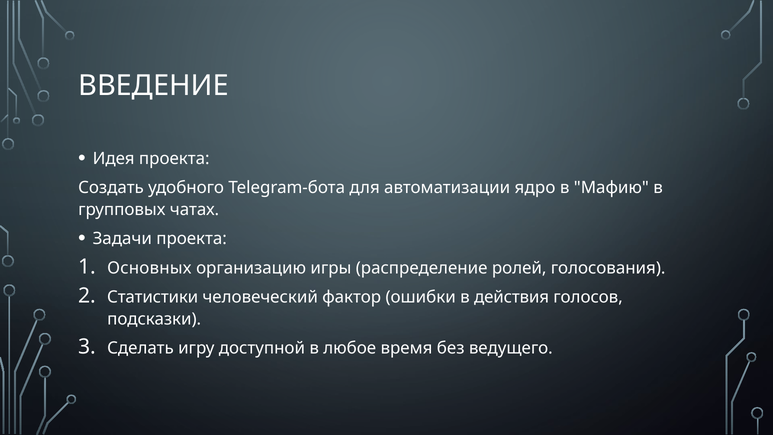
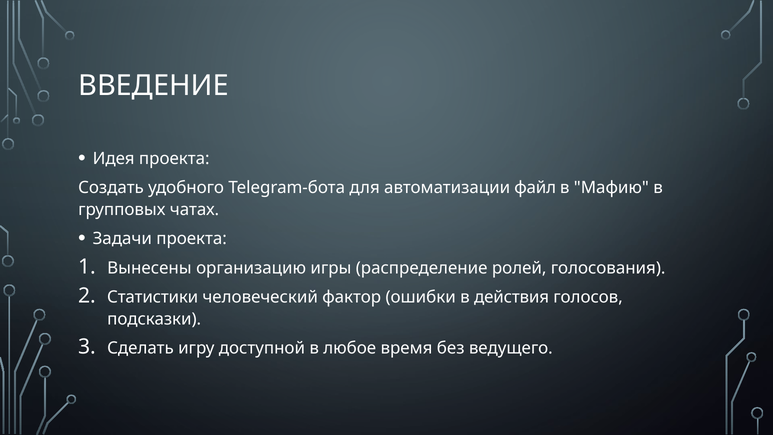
ядро: ядро -> файл
Основных: Основных -> Вынесены
